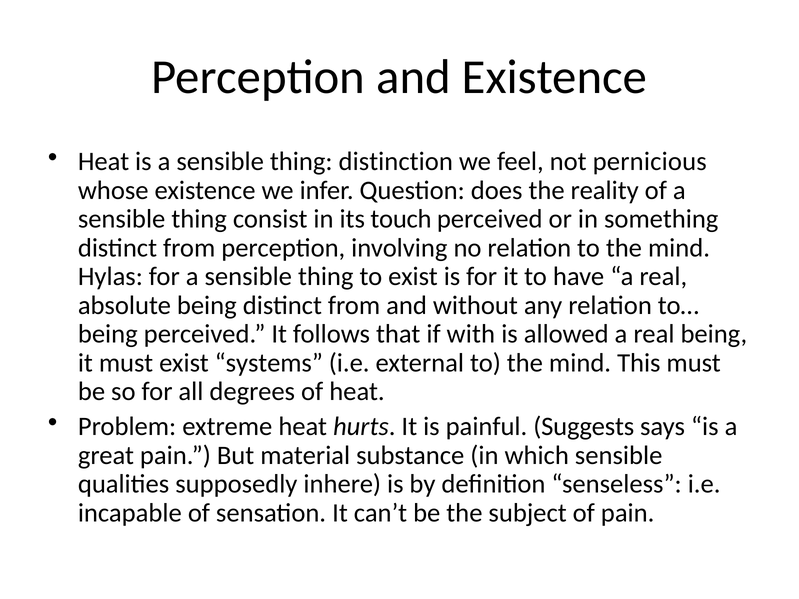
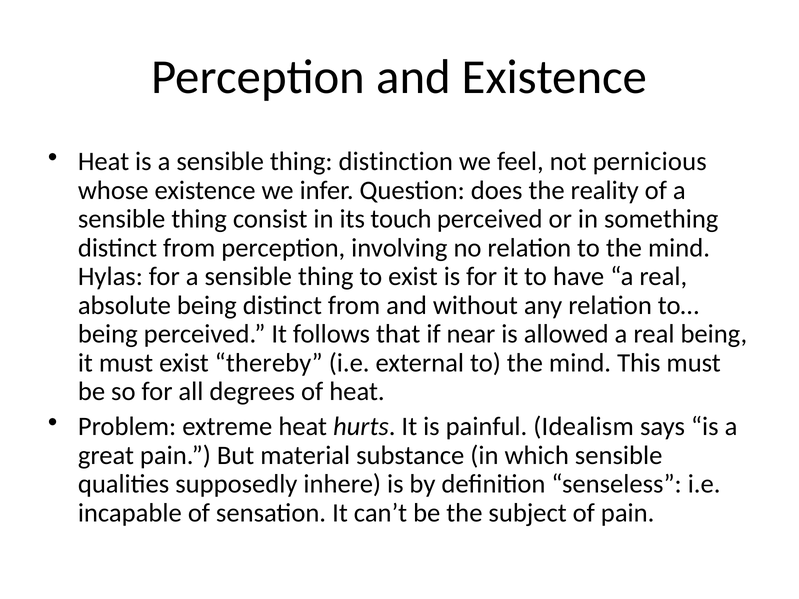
with: with -> near
systems: systems -> thereby
Suggests: Suggests -> Idealism
